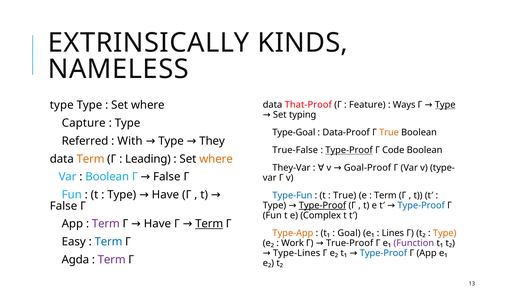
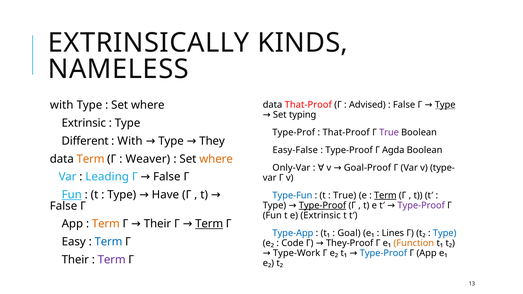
type at (62, 105): type -> with
Feature: Feature -> Advised
Ways at (404, 105): Ways -> False
Capture at (84, 123): Capture -> Extrinsic
Type-Goal: Type-Goal -> Type-Prof
Data-Proof at (346, 133): Data-Proof -> That-Proof
True at (389, 133) colour: orange -> purple
Referred: Referred -> Different
True-False: True-False -> Easy-False
Type-Proof at (349, 150) underline: present -> none
Code: Code -> Agda
Leading: Leading -> Weaver
They-Var: They-Var -> Only-Var
Boolean at (107, 177): Boolean -> Leading
Fun at (72, 195) underline: none -> present
Term at (385, 196) underline: none -> present
Type-Proof at (421, 206) colour: blue -> purple
e Complex: Complex -> Extrinsic
Term at (106, 224) colour: purple -> orange
Have at (157, 224): Have -> Their
Type-App colour: orange -> blue
Type at (445, 233) colour: orange -> blue
Work: Work -> Code
True-Proof: True-Proof -> They-Proof
Function colour: purple -> orange
Type-Lines: Type-Lines -> Type-Work
Agda at (75, 260): Agda -> Their
